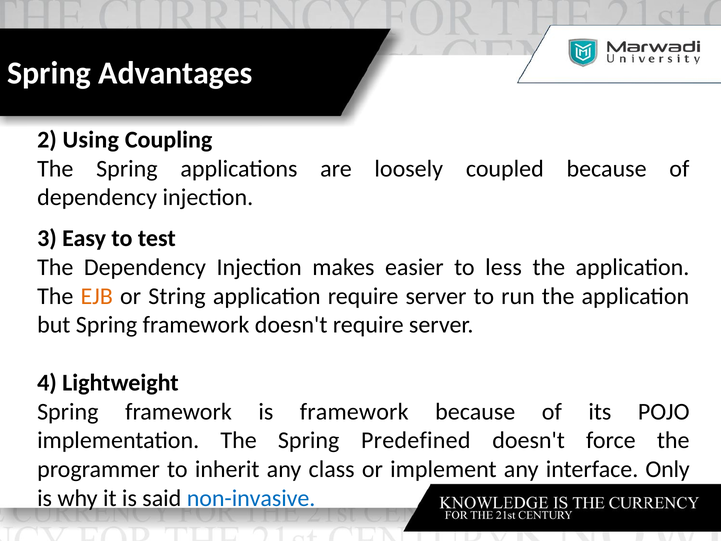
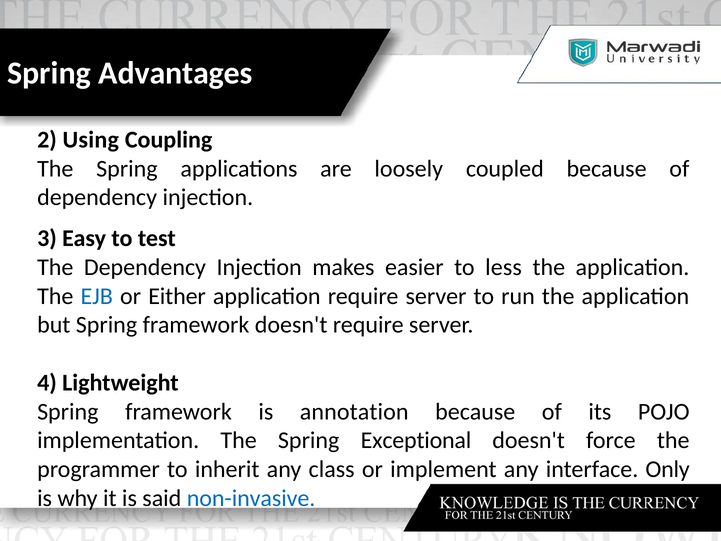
EJB colour: orange -> blue
String: String -> Either
is framework: framework -> annotation
Predefined: Predefined -> Exceptional
